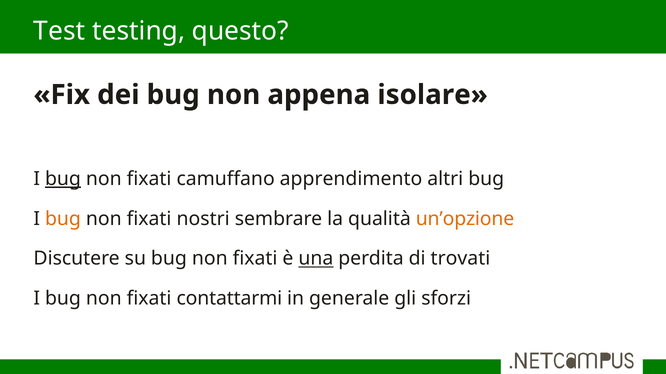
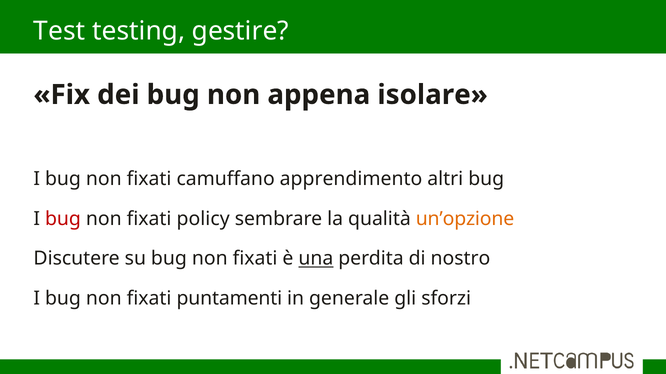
questo: questo -> gestire
bug at (63, 179) underline: present -> none
bug at (63, 219) colour: orange -> red
nostri: nostri -> policy
trovati: trovati -> nostro
contattarmi: contattarmi -> puntamenti
